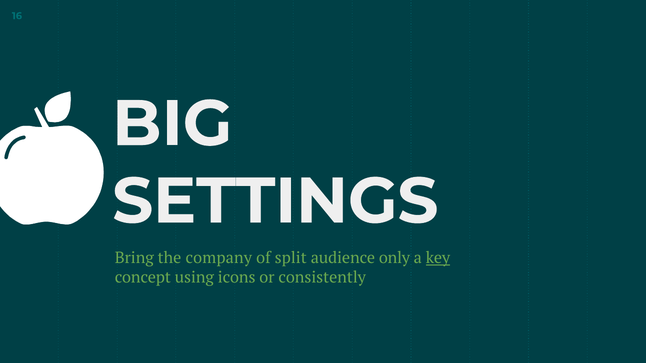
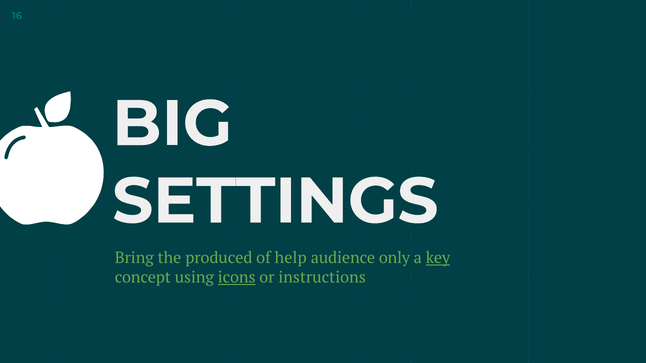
company: company -> produced
split: split -> help
icons underline: none -> present
consistently: consistently -> instructions
